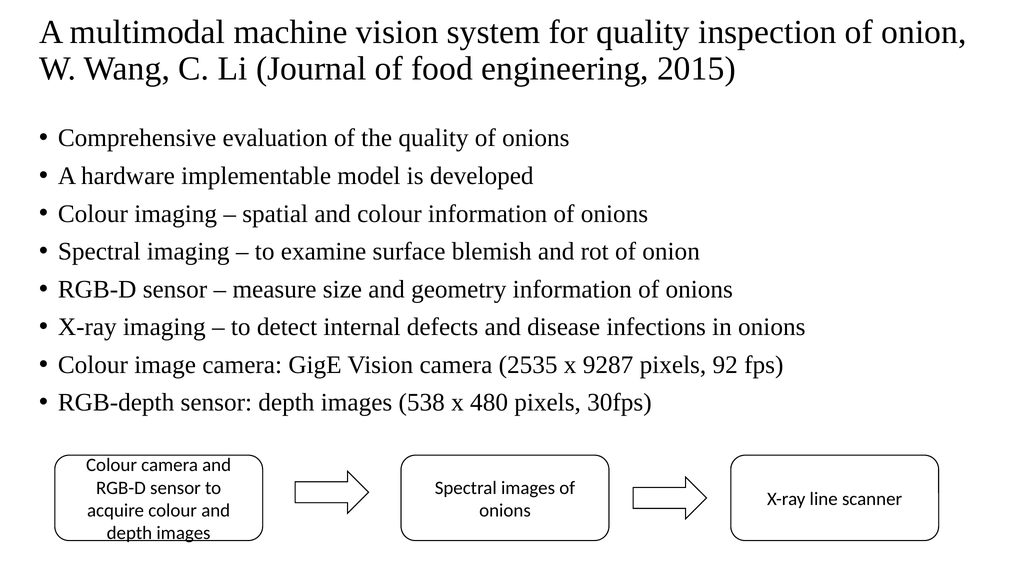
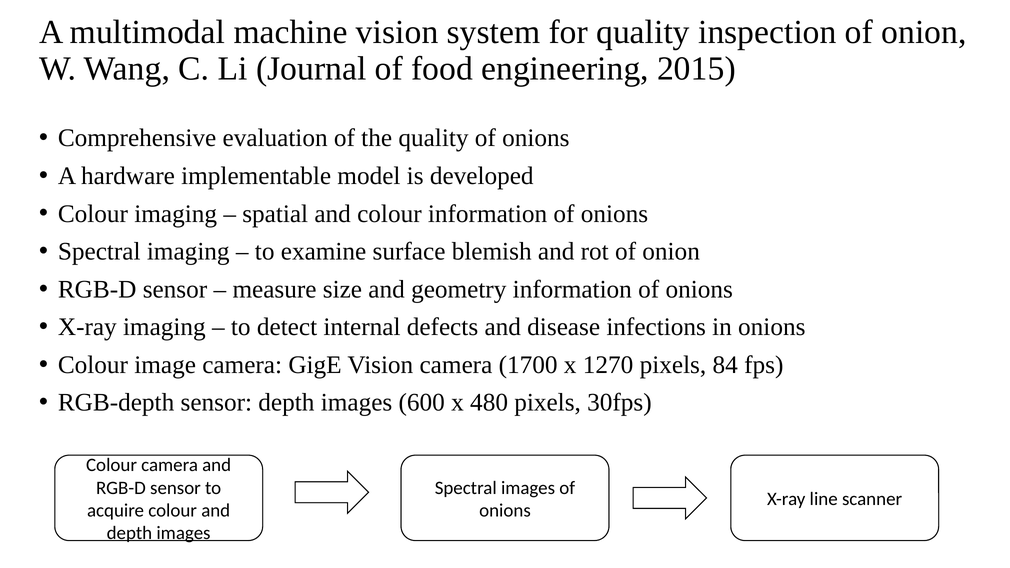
2535: 2535 -> 1700
9287: 9287 -> 1270
92: 92 -> 84
538: 538 -> 600
